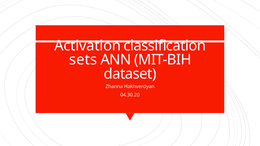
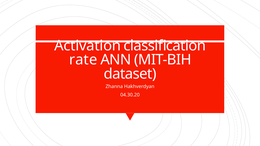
sets: sets -> rate
